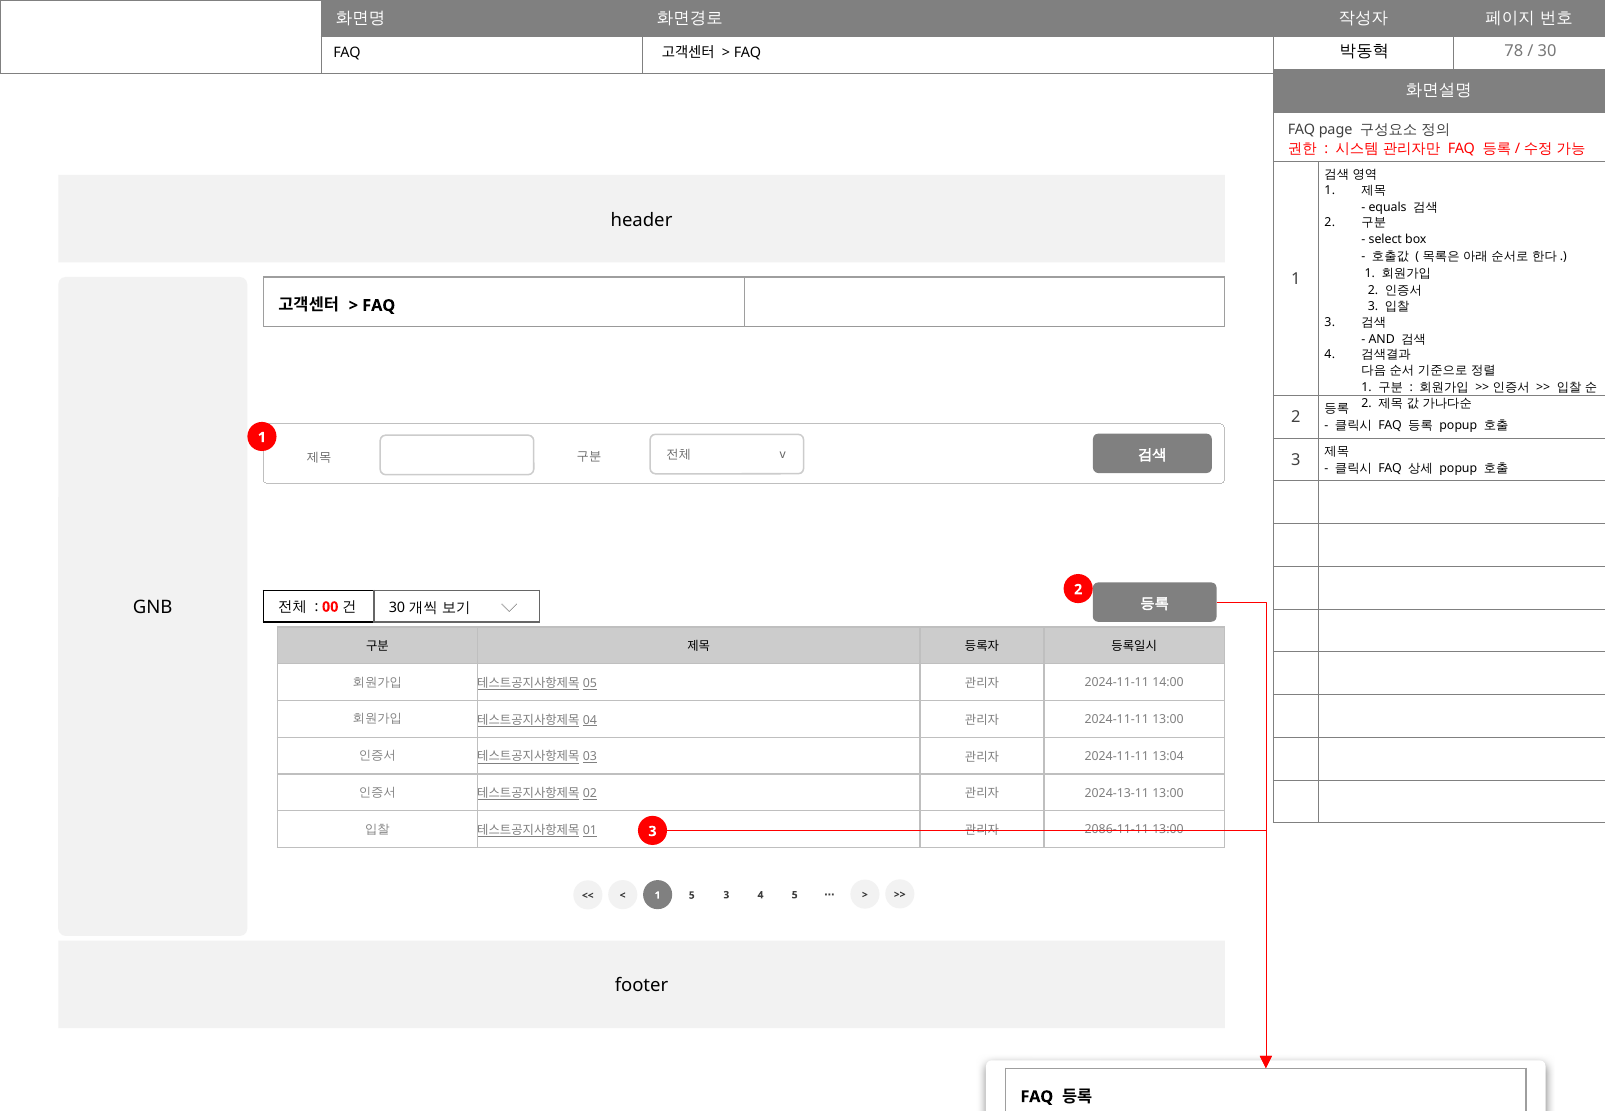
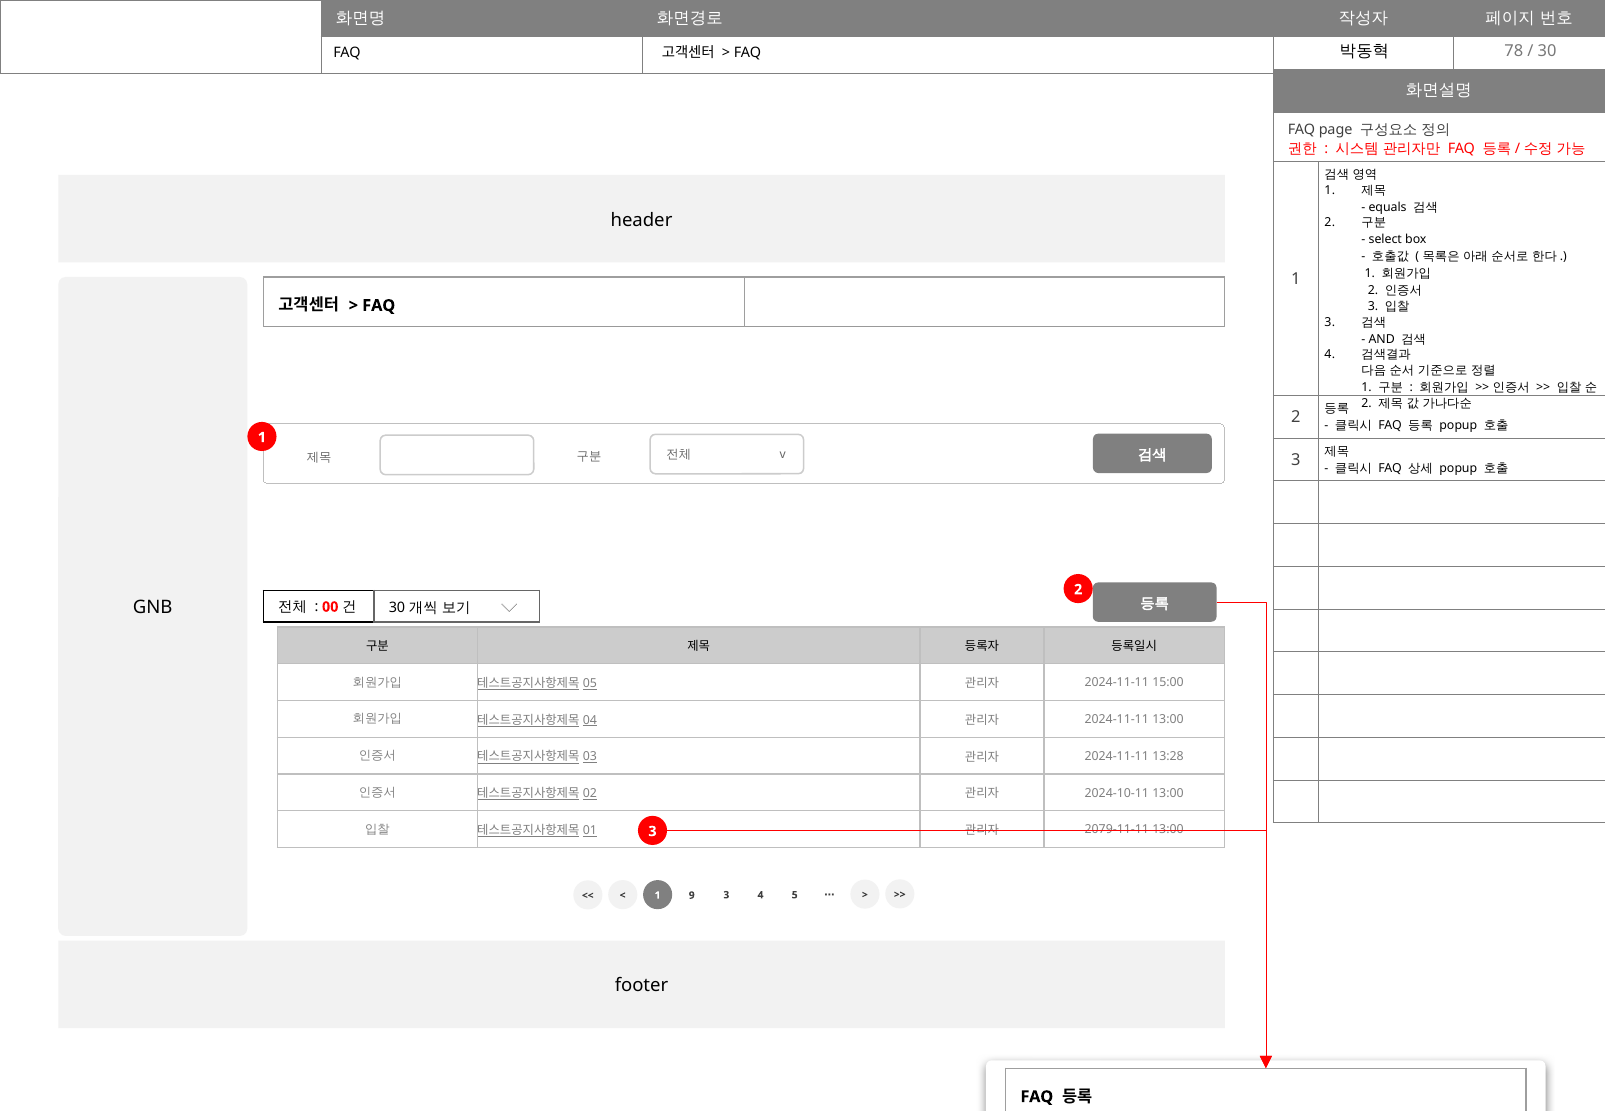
14:00: 14:00 -> 15:00
13:04: 13:04 -> 13:28
2024-13-11: 2024-13-11 -> 2024-10-11
2086-11-11: 2086-11-11 -> 2079-11-11
1 5: 5 -> 9
